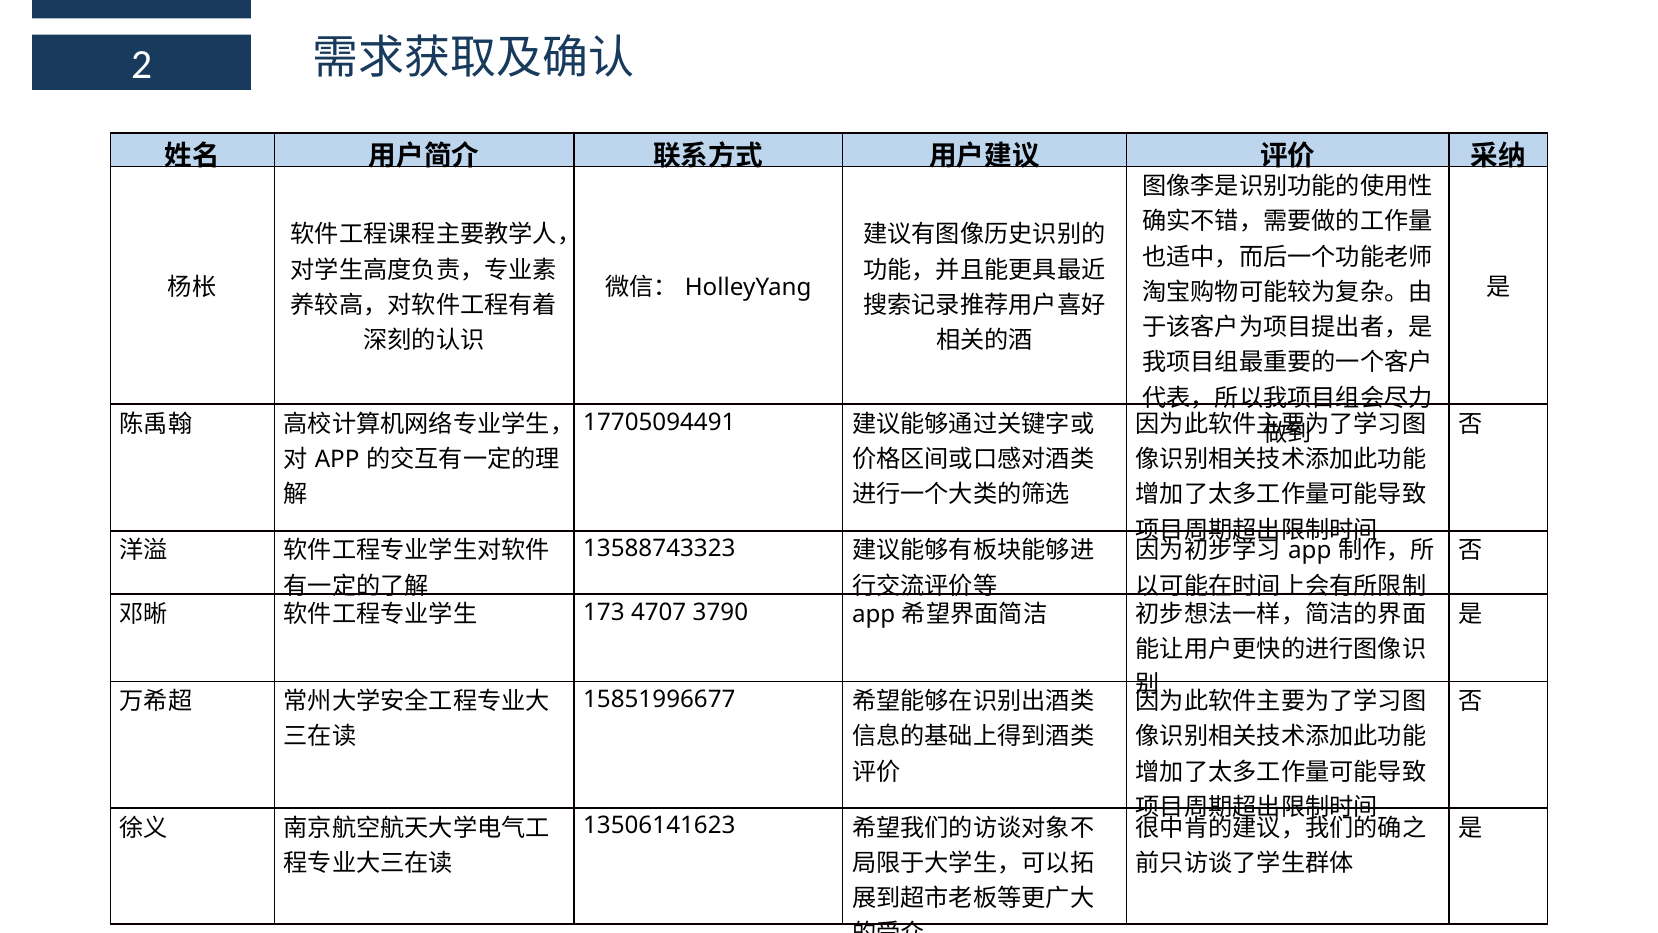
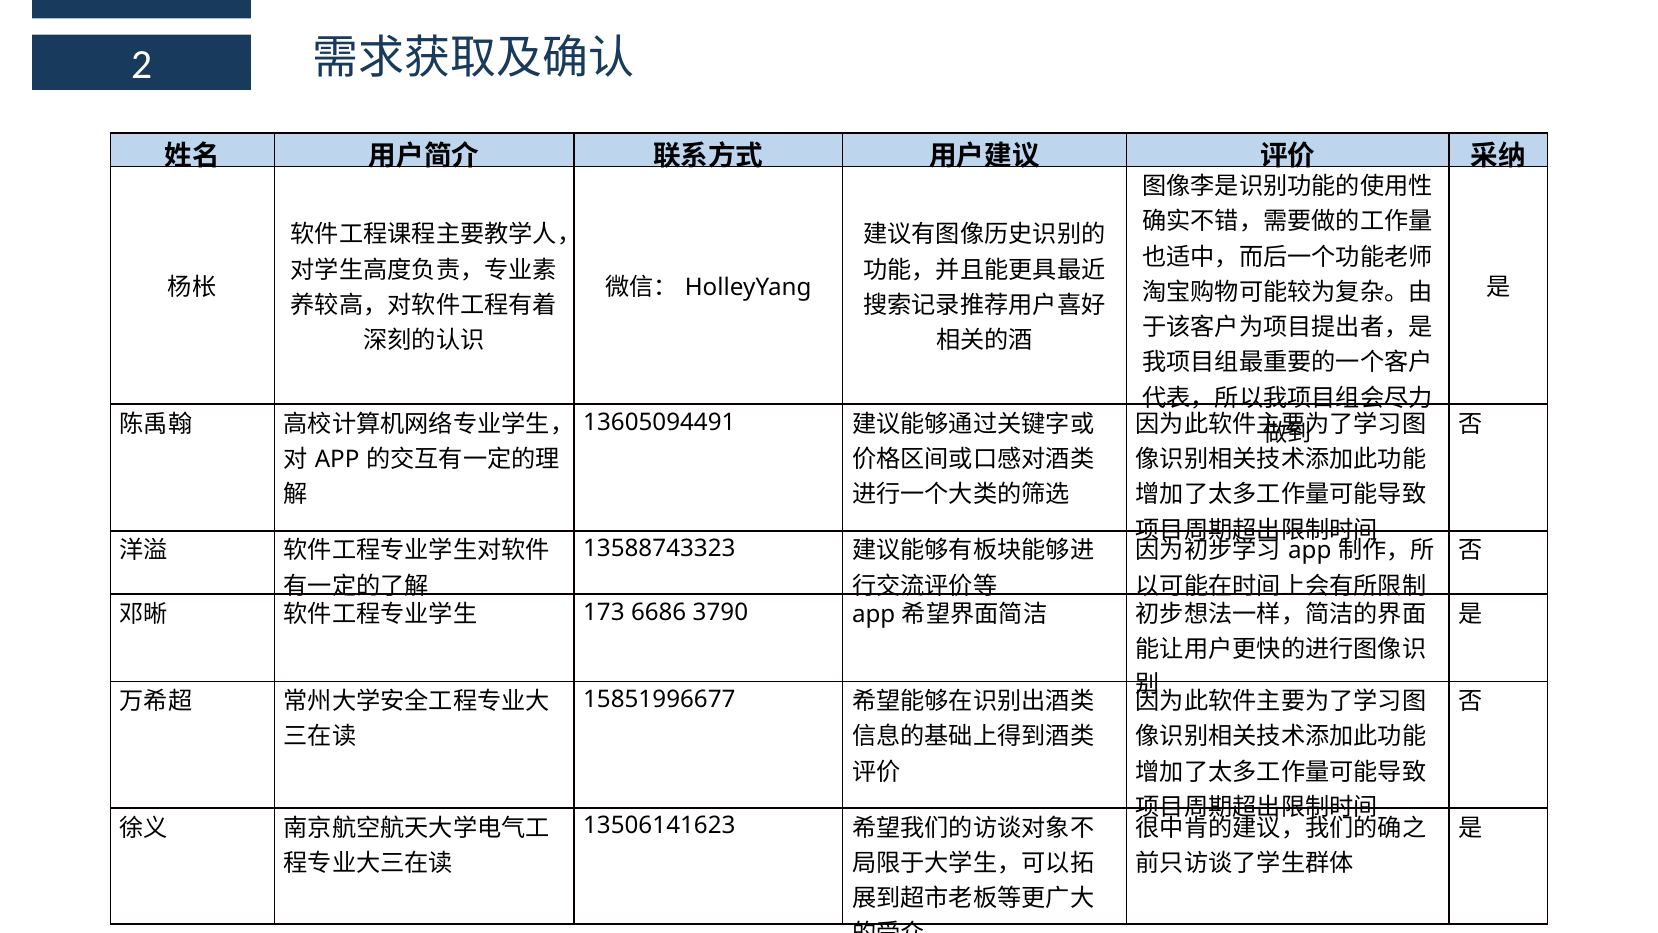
17705094491: 17705094491 -> 13605094491
4707: 4707 -> 6686
